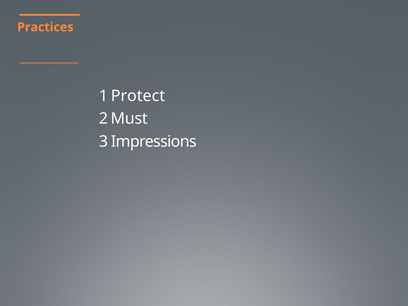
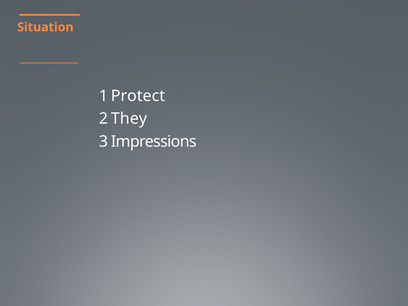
Practices: Practices -> Situation
Must: Must -> They
